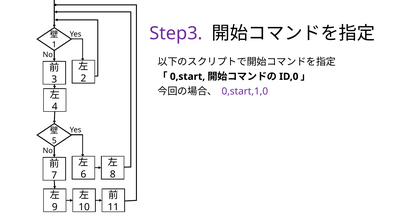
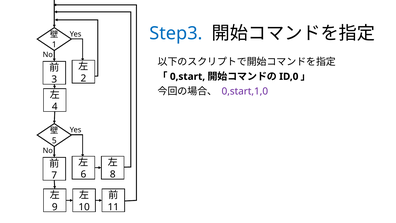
Step3 colour: purple -> blue
